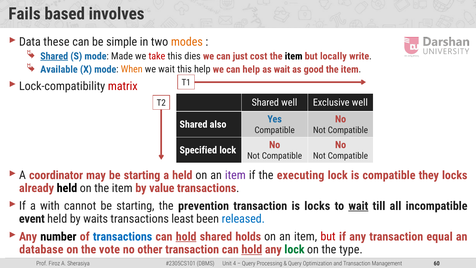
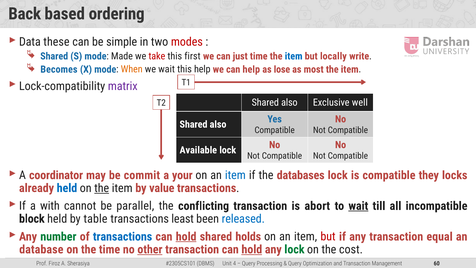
Fails: Fails -> Back
involves: involves -> ordering
modes colour: orange -> red
Shared at (54, 56) underline: present -> none
dies: dies -> first
just cost: cost -> time
item at (294, 56) colour: black -> blue
Available: Available -> Becomes
as wait: wait -> lose
good: good -> most
matrix colour: red -> purple
well at (289, 102): well -> also
Specified: Specified -> Available
may be starting: starting -> commit
a held: held -> your
item at (235, 175) colour: purple -> blue
executing: executing -> databases
held at (67, 188) colour: black -> blue
the at (102, 188) underline: none -> present
cannot be starting: starting -> parallel
prevention: prevention -> conflicting
is locks: locks -> abort
event: event -> block
waits: waits -> table
number colour: black -> green
the vote: vote -> time
other underline: none -> present
type: type -> cost
